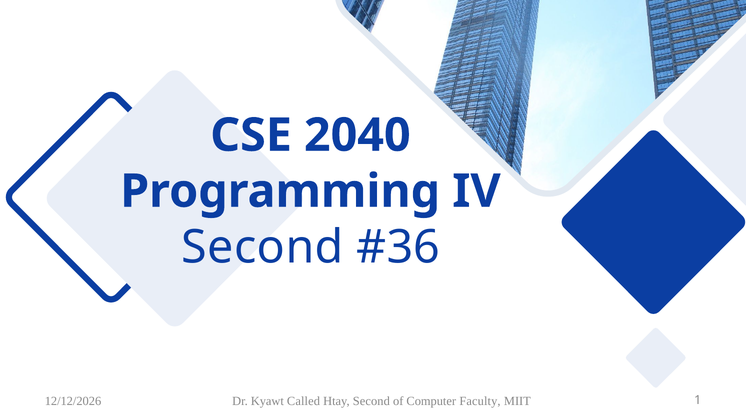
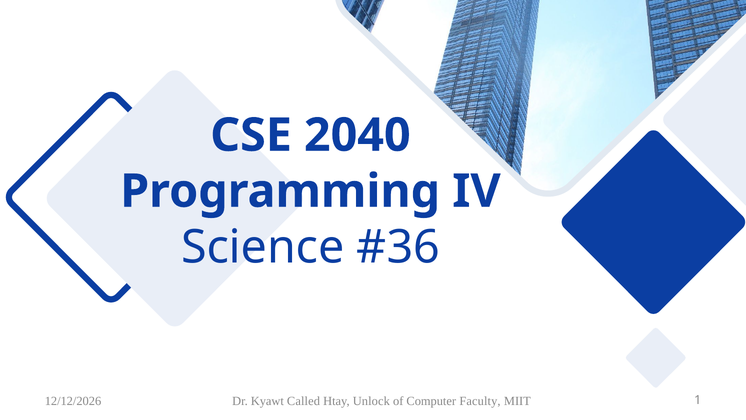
Second at (262, 247): Second -> Science
Htay Second: Second -> Unlock
